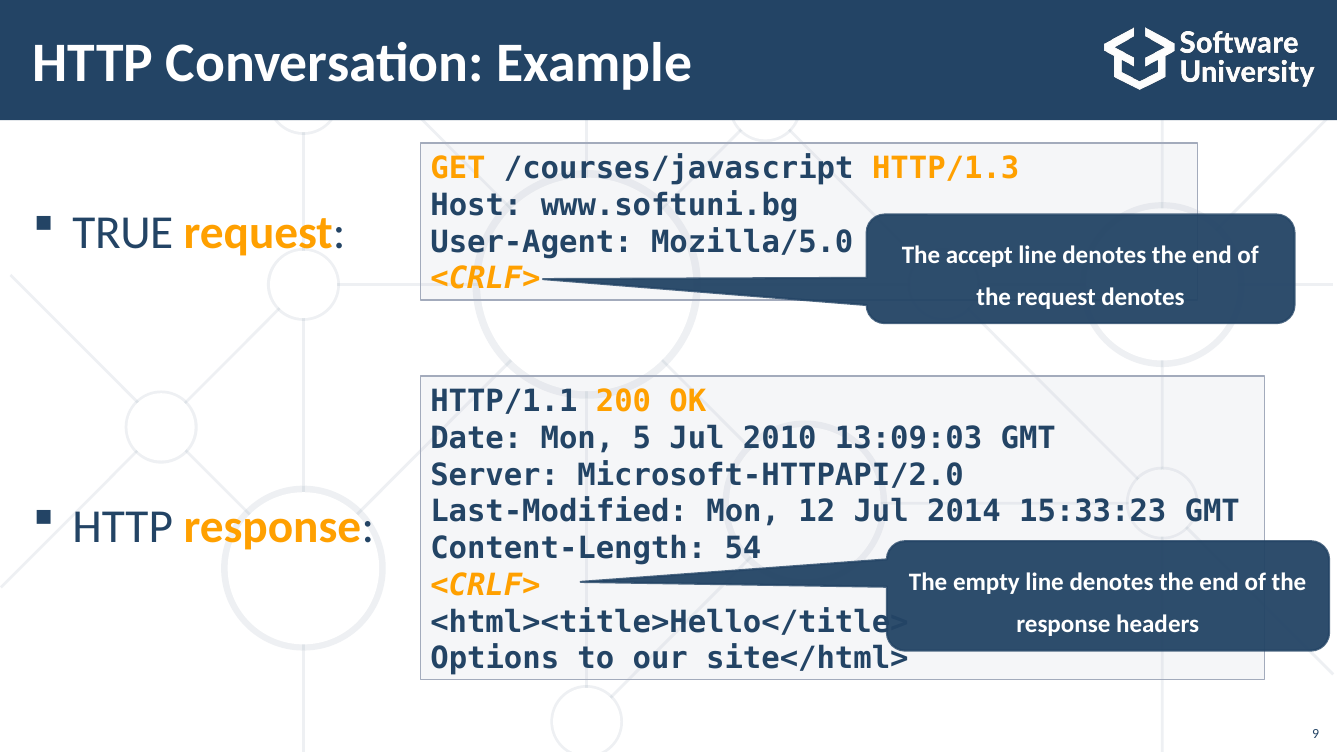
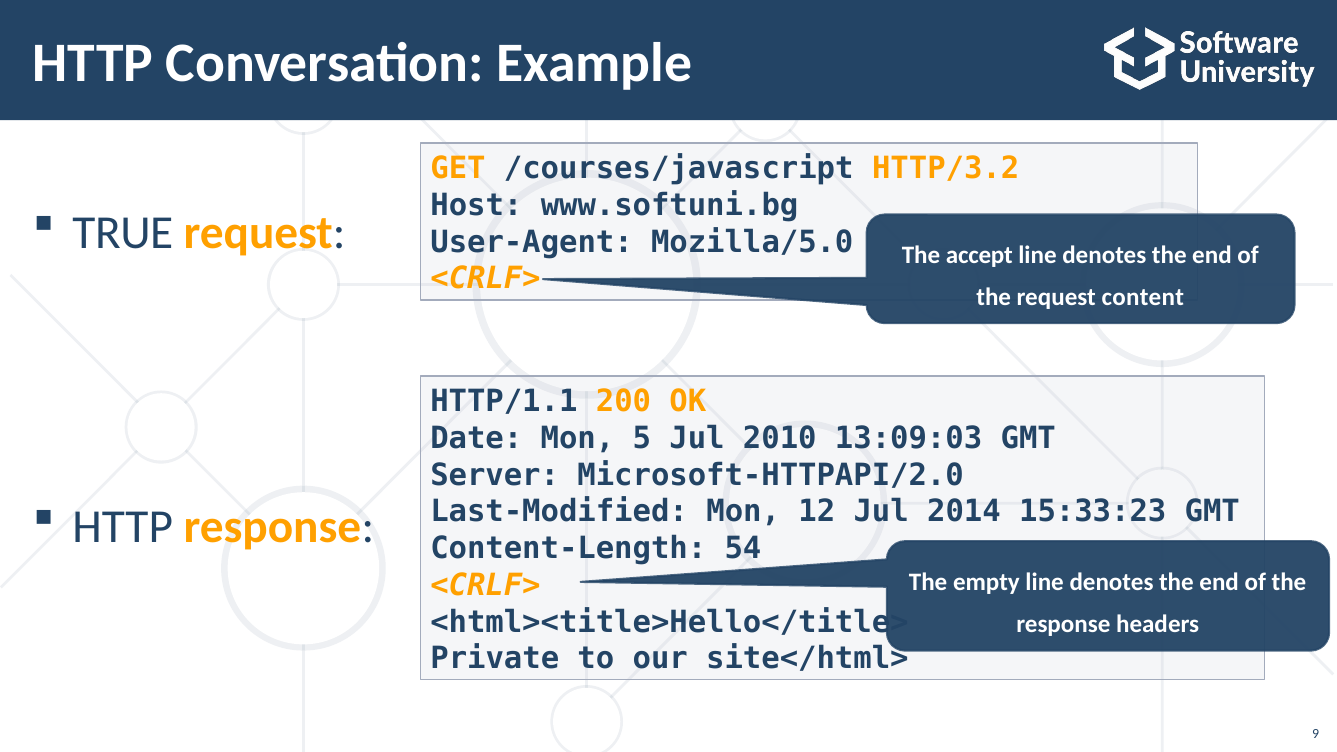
HTTP/1.3: HTTP/1.3 -> HTTP/3.2
request denotes: denotes -> content
Options: Options -> Private
